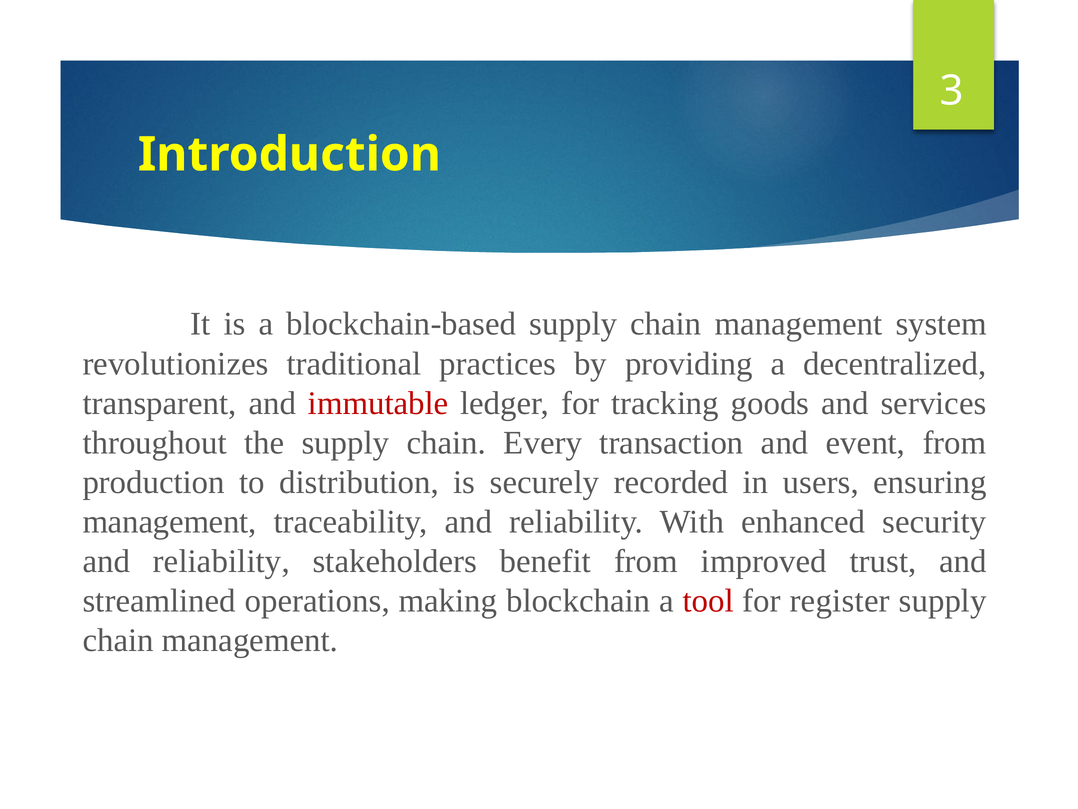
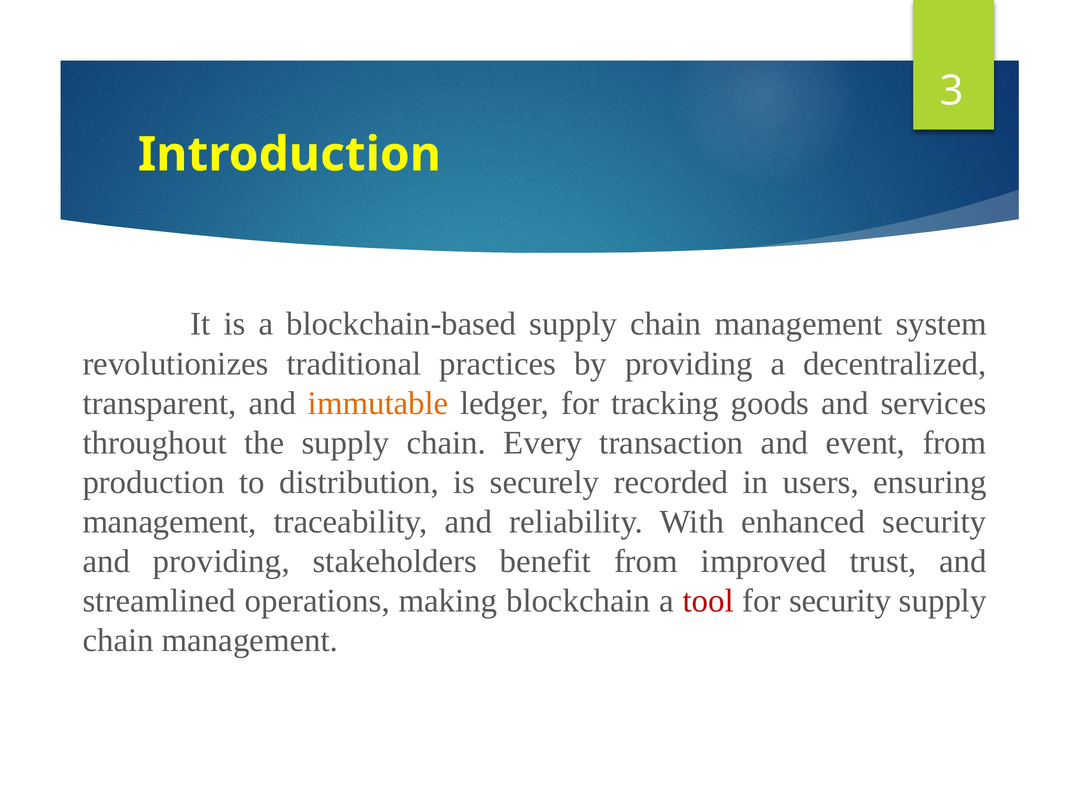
immutable colour: red -> orange
reliability at (221, 561): reliability -> providing
for register: register -> security
